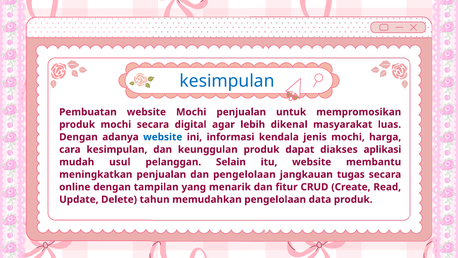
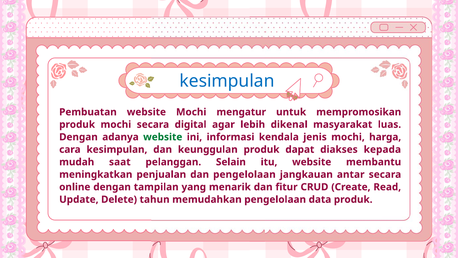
Mochi penjualan: penjualan -> mengatur
website at (163, 137) colour: blue -> green
aplikasi: aplikasi -> kepada
usul: usul -> saat
tugas: tugas -> antar
